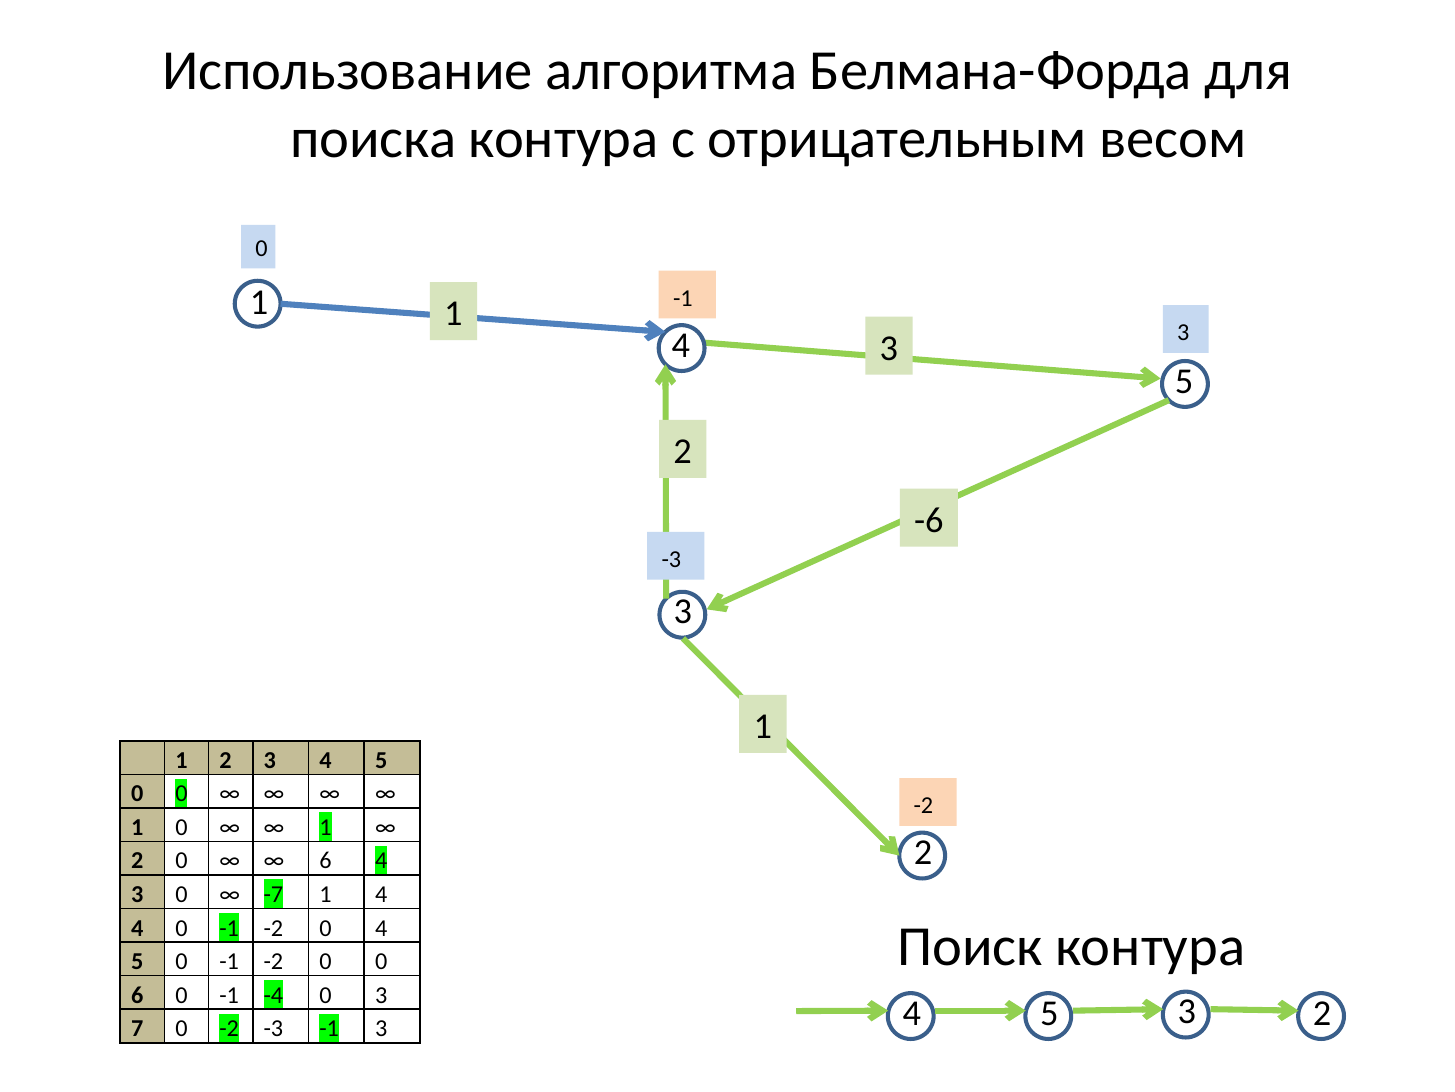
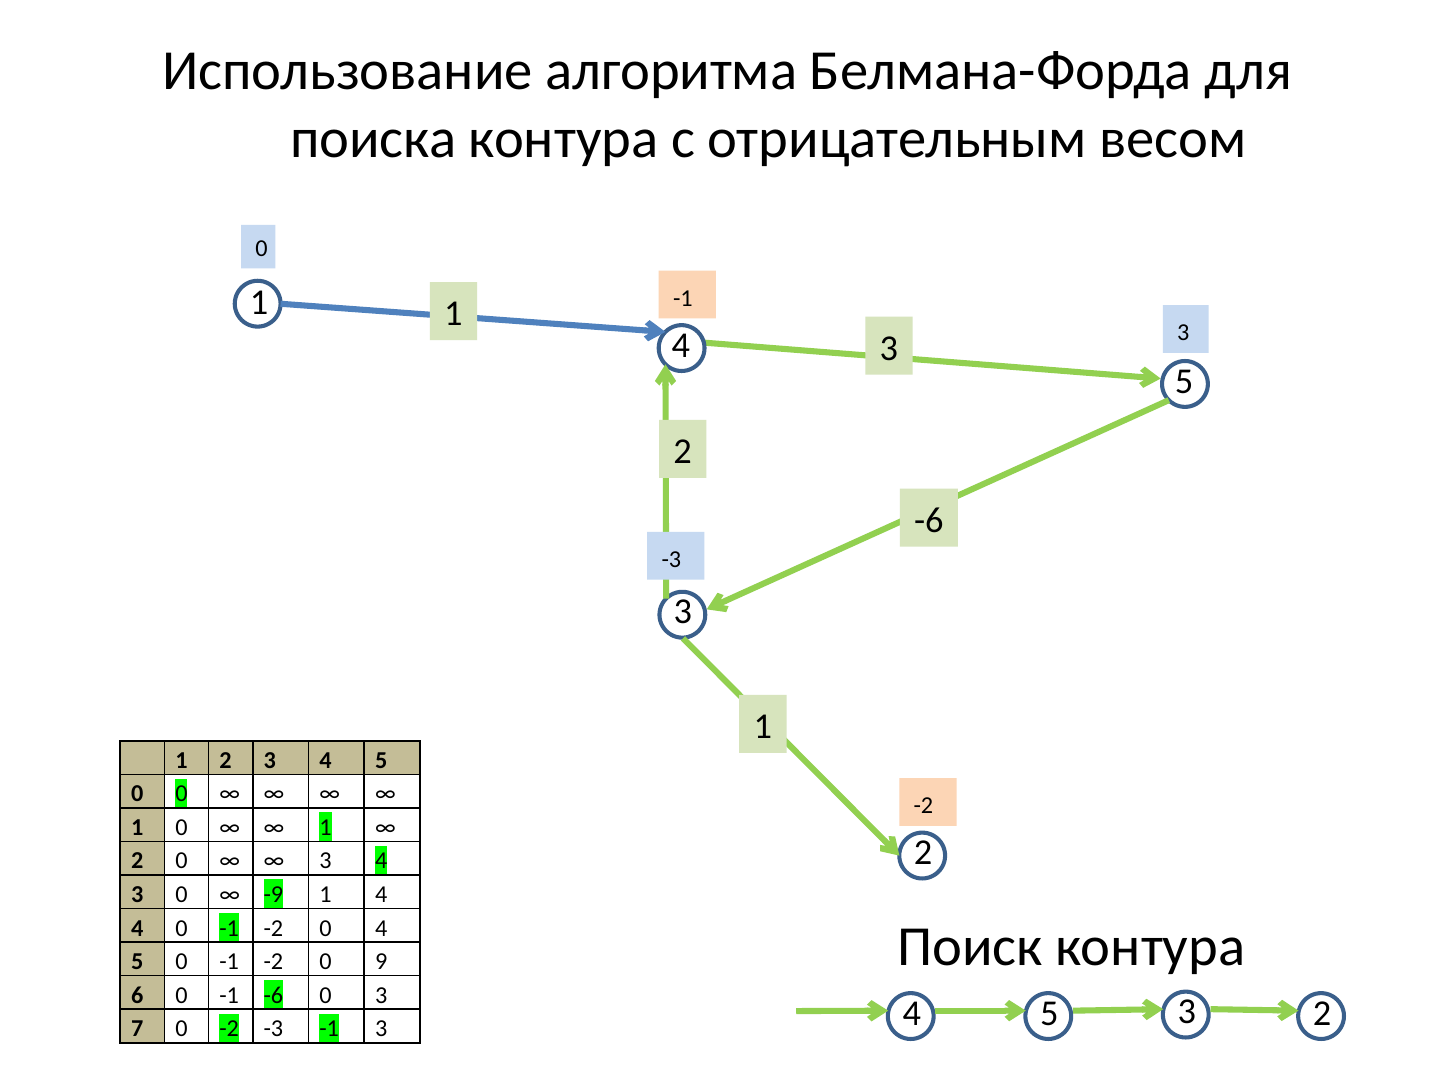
6 at (326, 860): 6 -> 3
-7: -7 -> -9
-2 0 0: 0 -> 9
-1 -4: -4 -> -6
